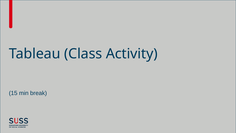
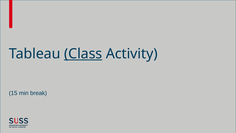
Class underline: none -> present
